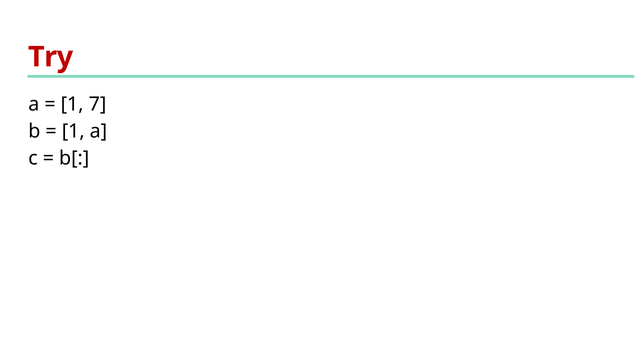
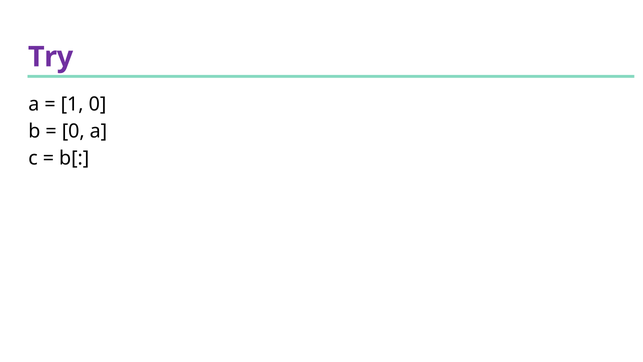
Try colour: red -> purple
1 7: 7 -> 0
1 at (73, 131): 1 -> 0
